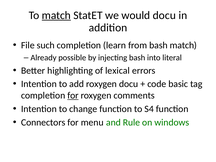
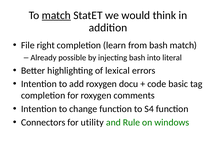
would docu: docu -> think
such: such -> right
for at (73, 95) underline: present -> none
menu: menu -> utility
